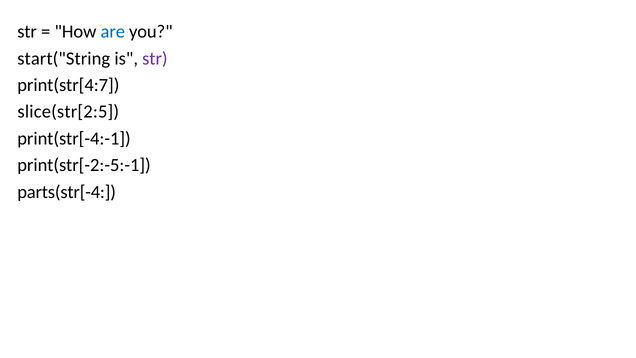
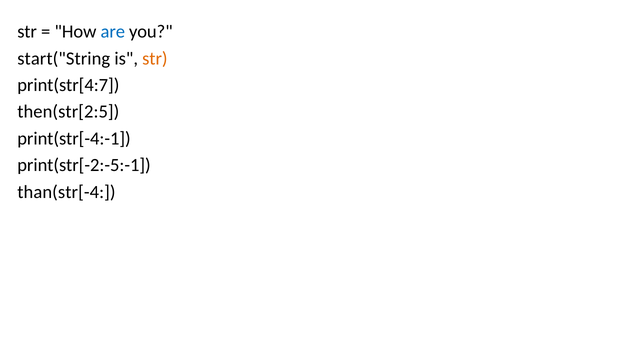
str at (155, 58) colour: purple -> orange
slice(str[2:5: slice(str[2:5 -> then(str[2:5
parts(str[-4: parts(str[-4 -> than(str[-4
